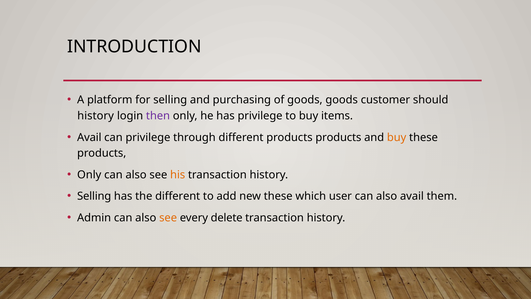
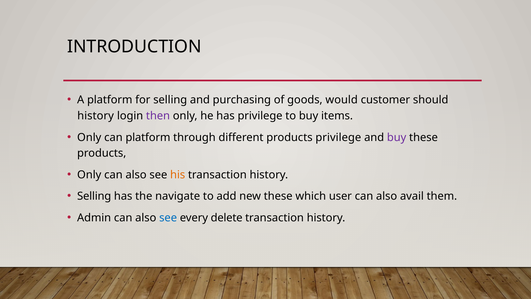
goods goods: goods -> would
Avail at (89, 137): Avail -> Only
can privilege: privilege -> platform
products products: products -> privilege
buy at (397, 137) colour: orange -> purple
the different: different -> navigate
see at (168, 218) colour: orange -> blue
